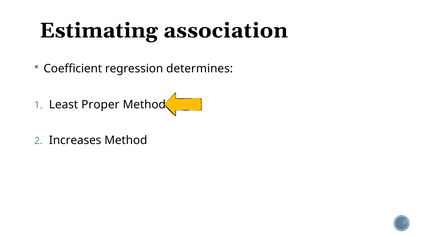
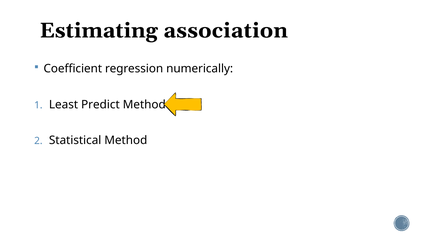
determines: determines -> numerically
Proper: Proper -> Predict
Increases: Increases -> Statistical
